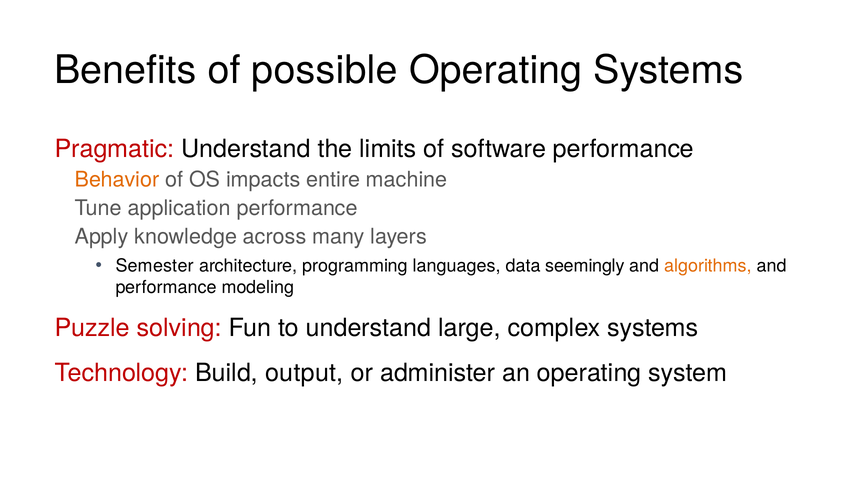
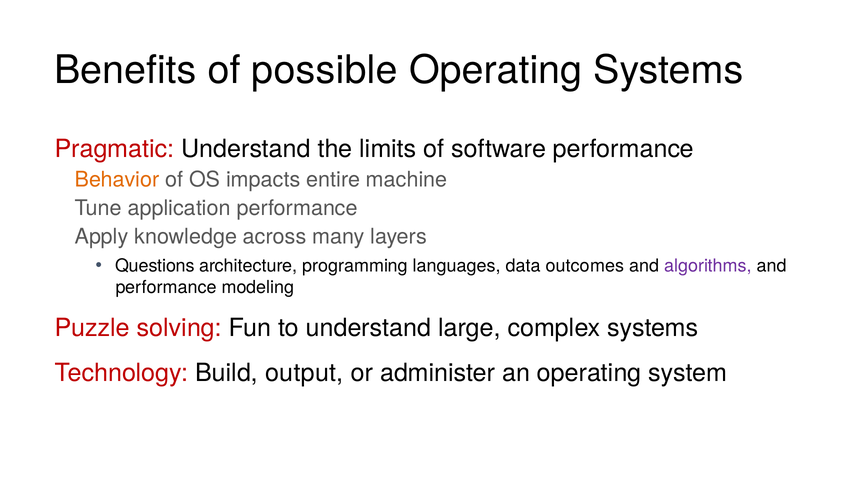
Semester: Semester -> Questions
seemingly: seemingly -> outcomes
algorithms colour: orange -> purple
